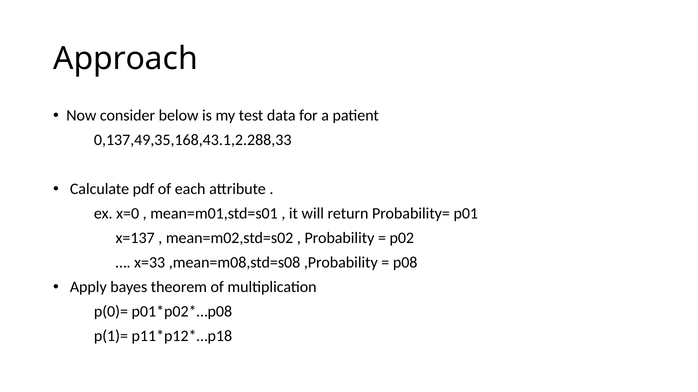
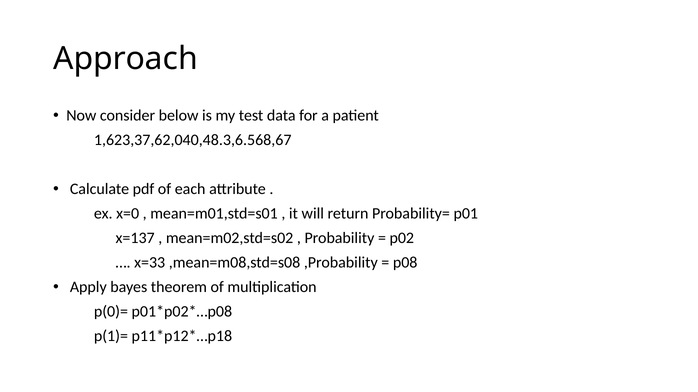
0,137,49,35,168,43.1,2.288,33: 0,137,49,35,168,43.1,2.288,33 -> 1,623,37,62,040,48.3,6.568,67
